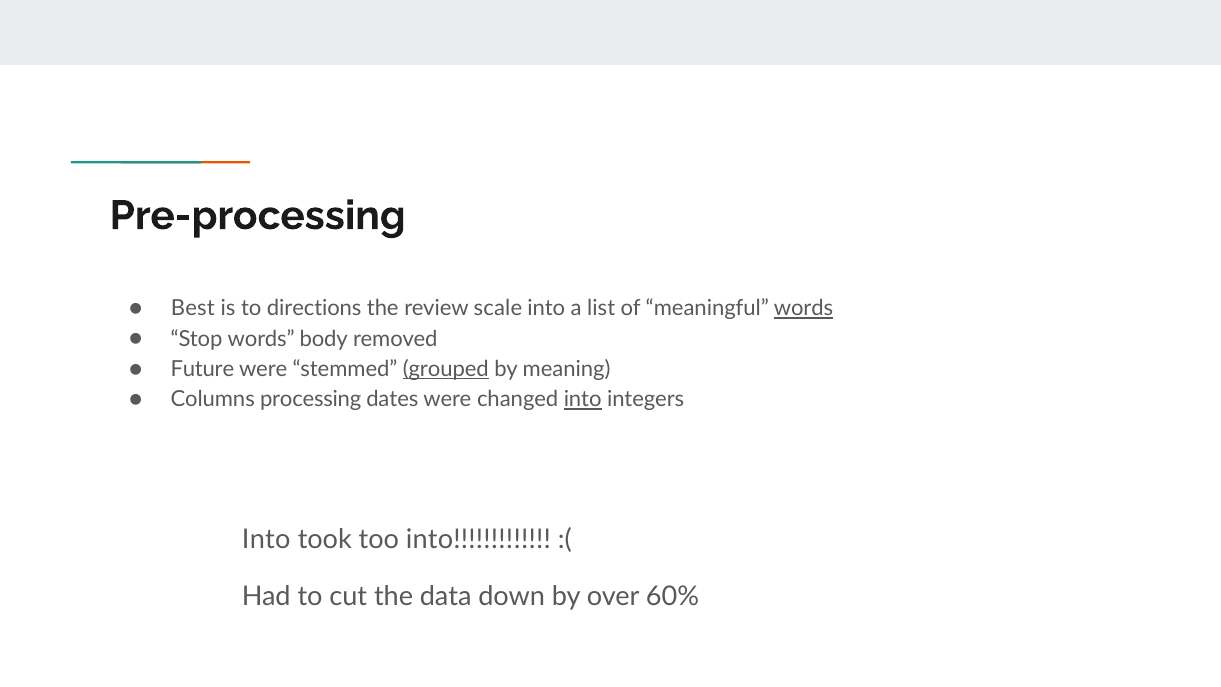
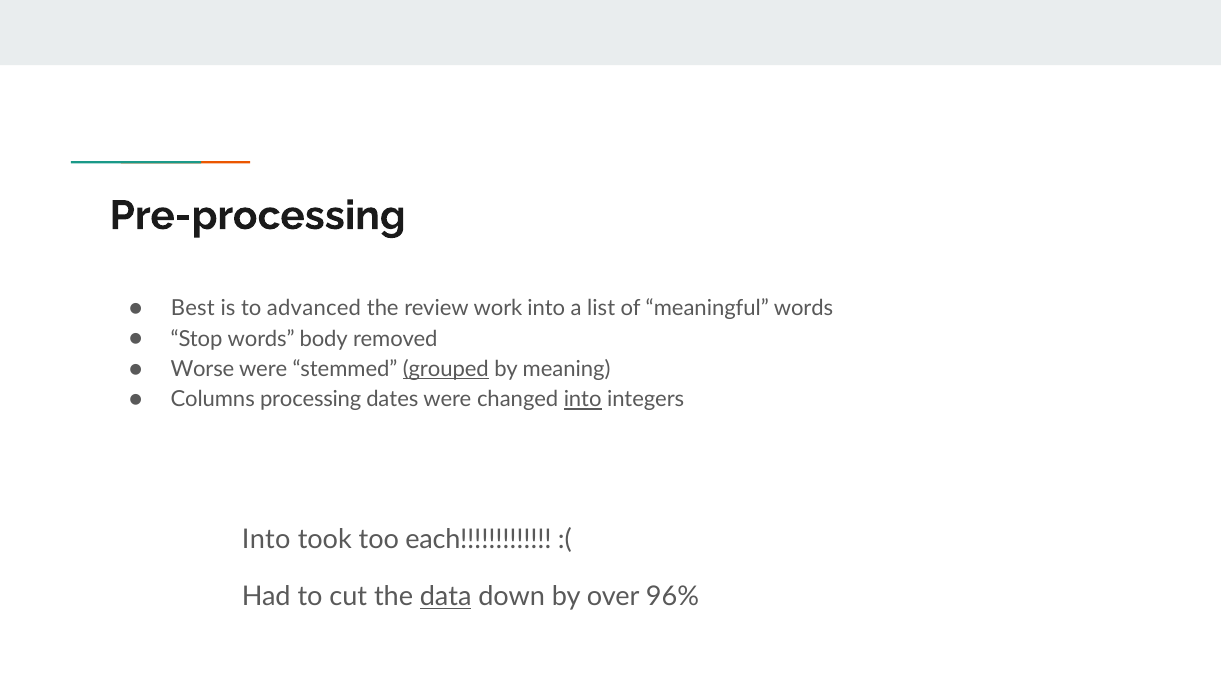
directions: directions -> advanced
scale: scale -> work
words at (804, 308) underline: present -> none
Future: Future -> Worse
too into: into -> each
data underline: none -> present
60%: 60% -> 96%
